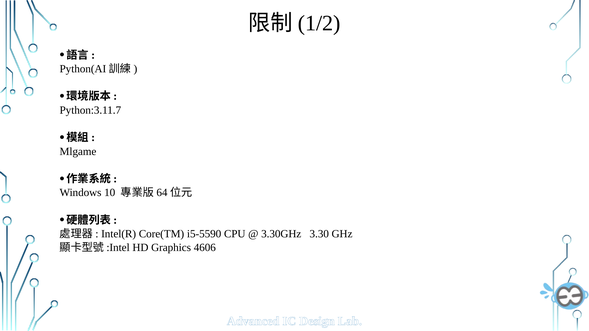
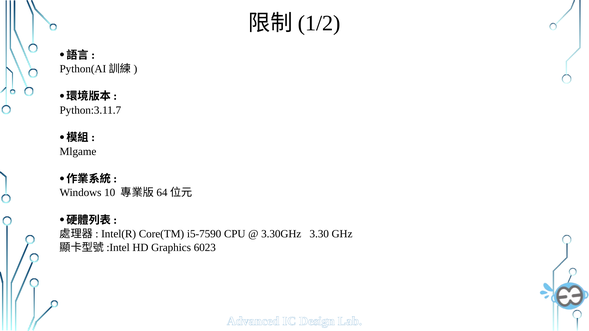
i5-5590: i5-5590 -> i5-7590
4606: 4606 -> 6023
